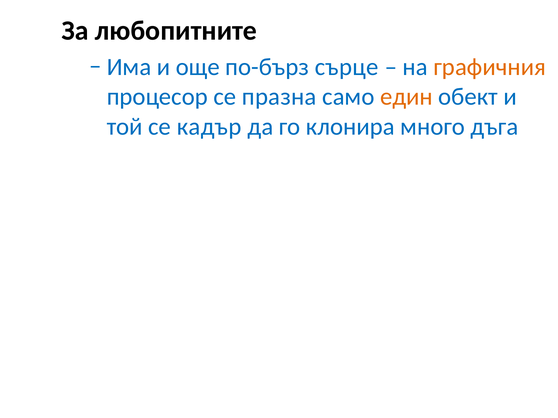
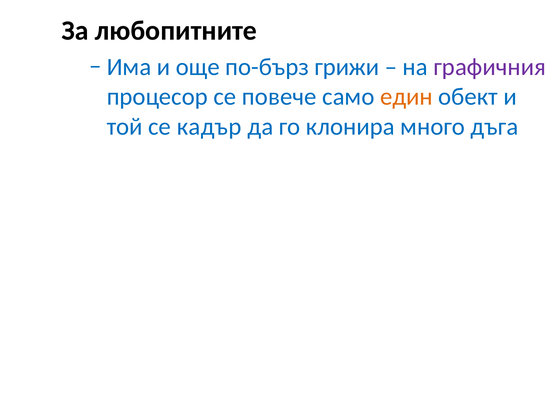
сърце: сърце -> грижи
графичния colour: orange -> purple
празна: празна -> повече
